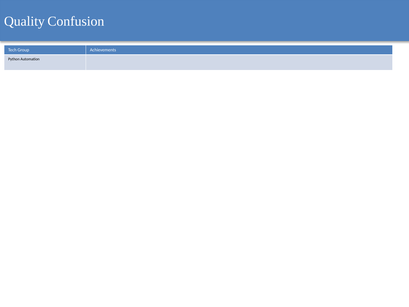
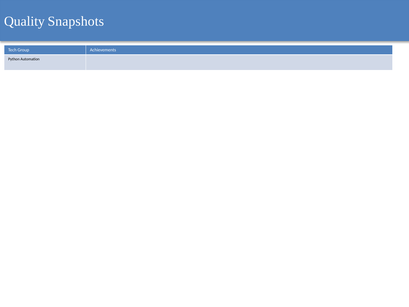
Confusion: Confusion -> Snapshots
